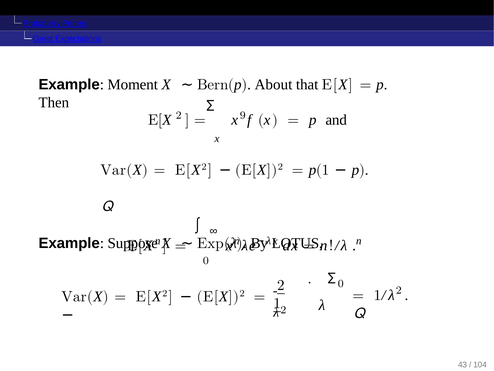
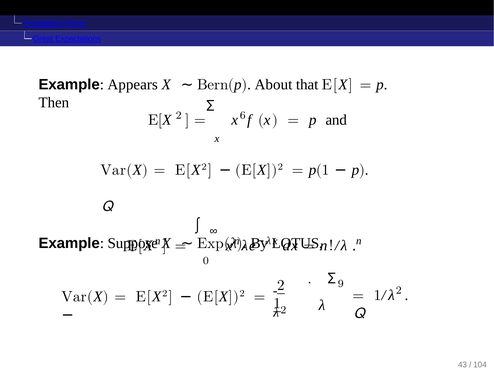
Moment: Moment -> Appears
9: 9 -> 6
0 at (341, 284): 0 -> 9
